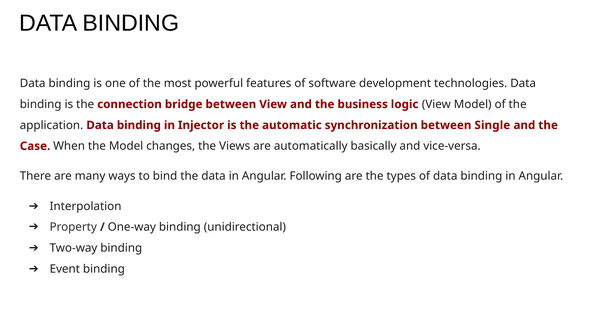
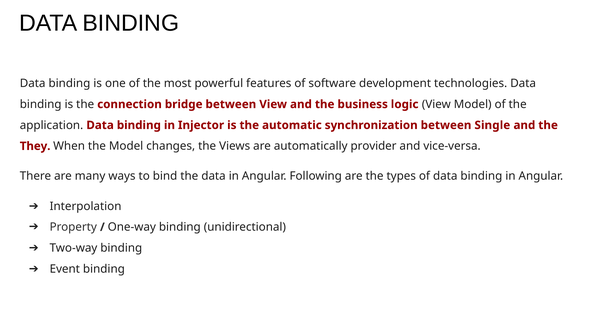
Case: Case -> They
basically: basically -> provider
